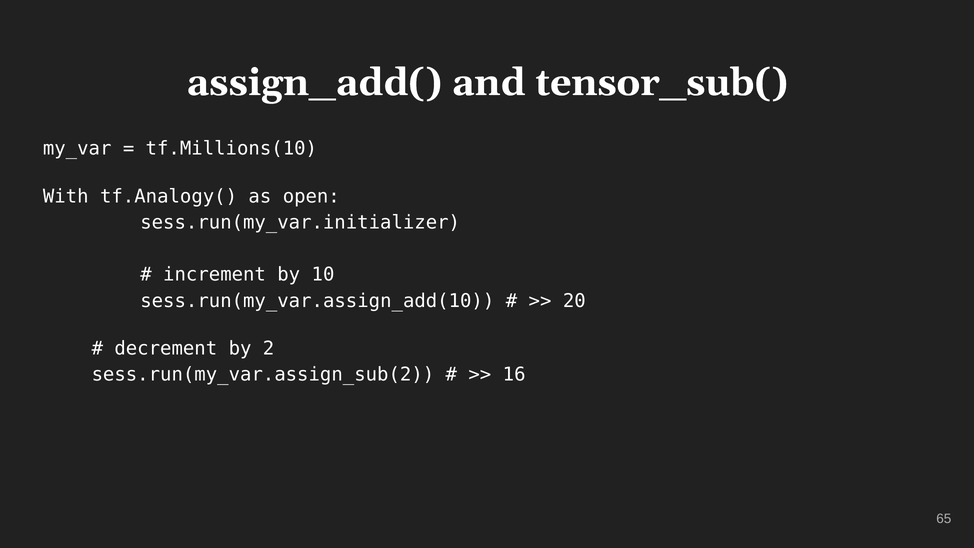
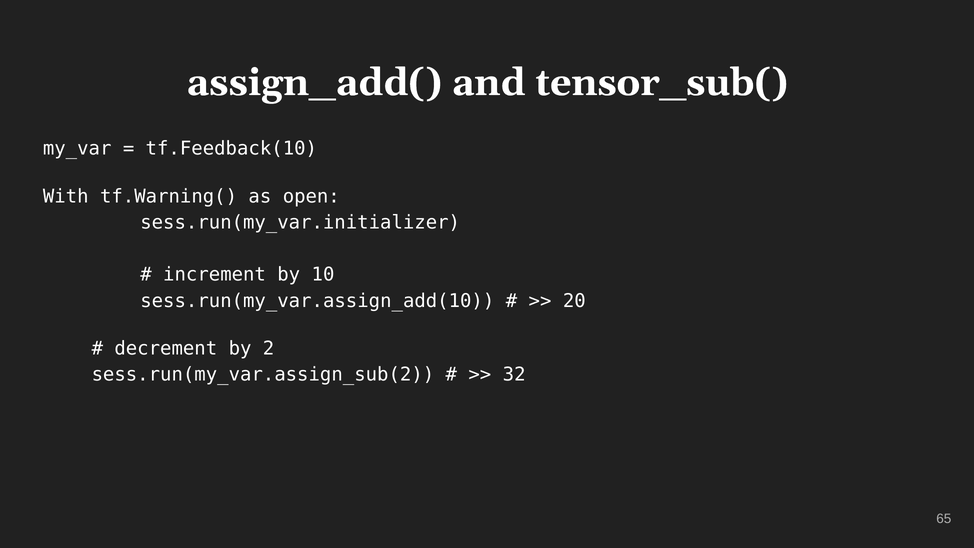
tf.Millions(10: tf.Millions(10 -> tf.Feedback(10
tf.Analogy(: tf.Analogy( -> tf.Warning(
16: 16 -> 32
